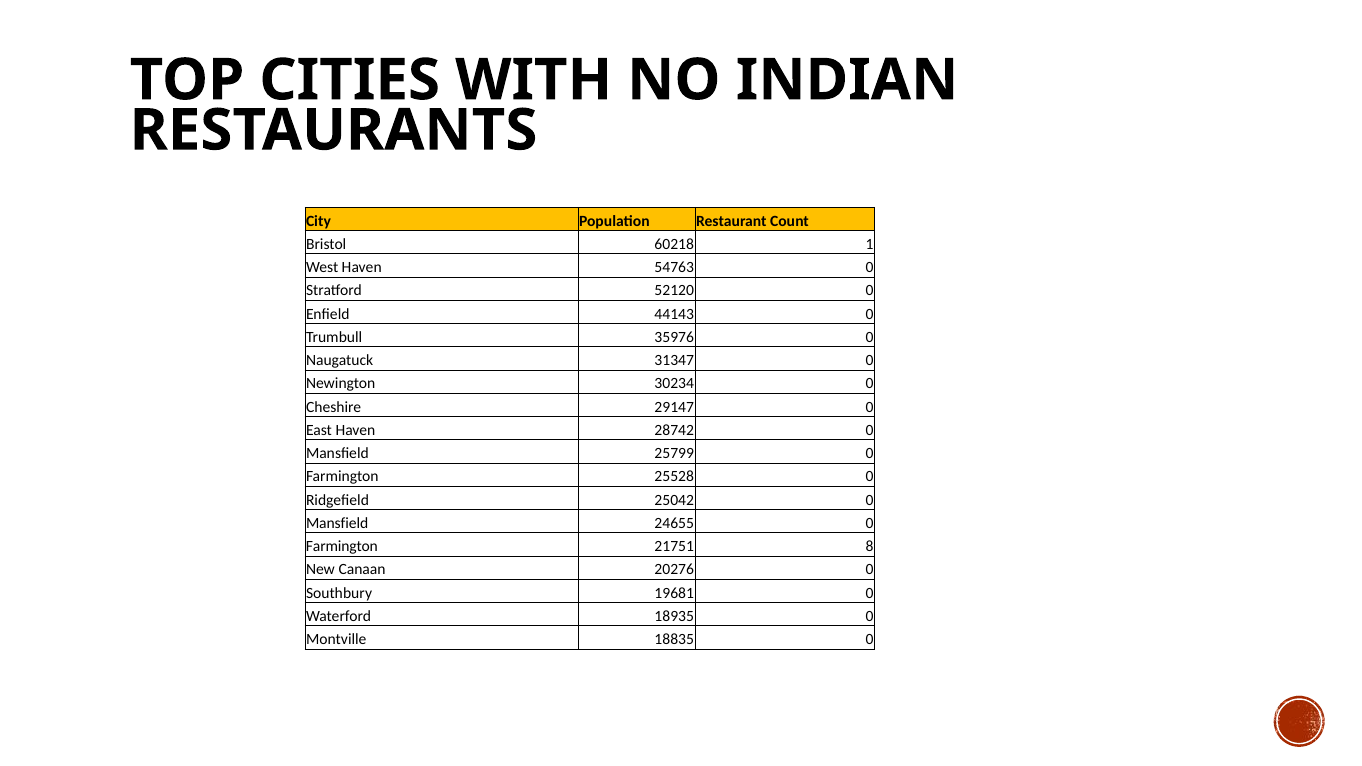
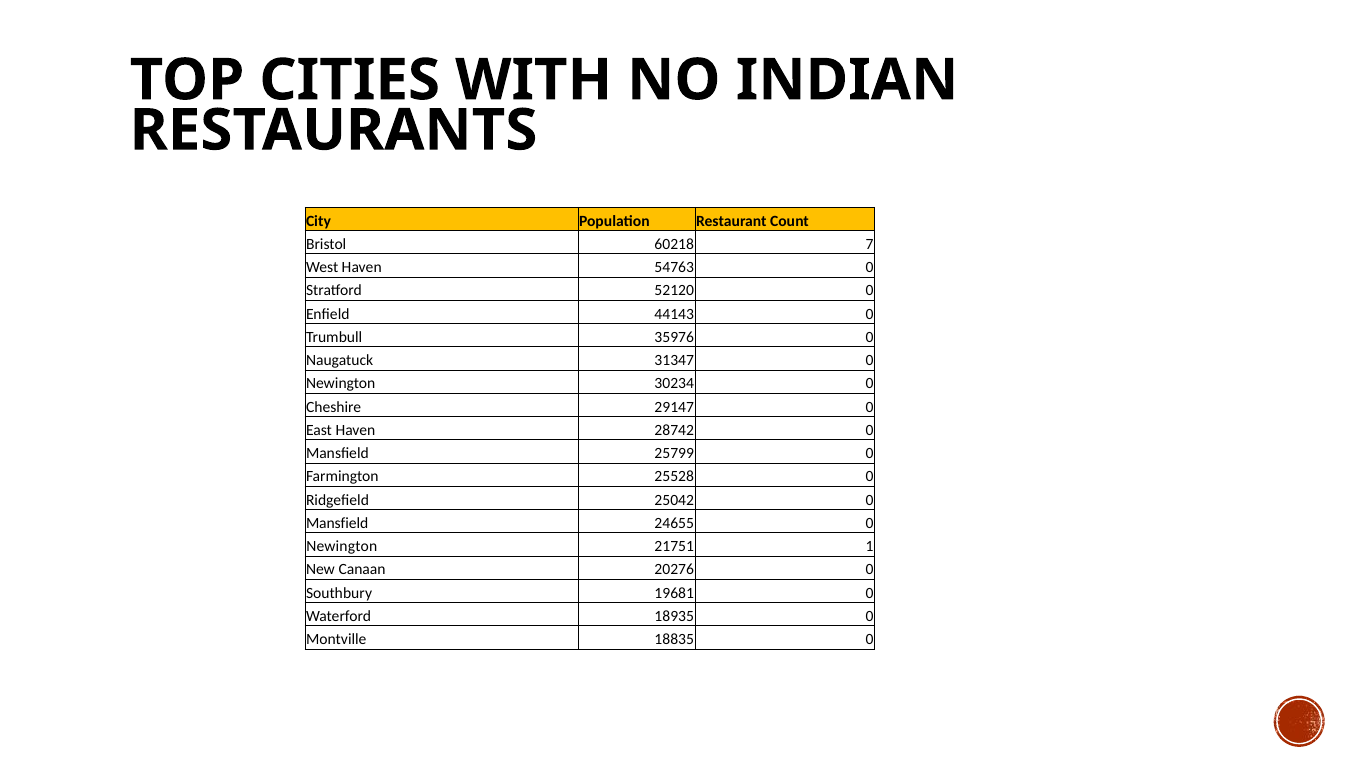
1: 1 -> 7
Farmington at (342, 547): Farmington -> Newington
8: 8 -> 1
